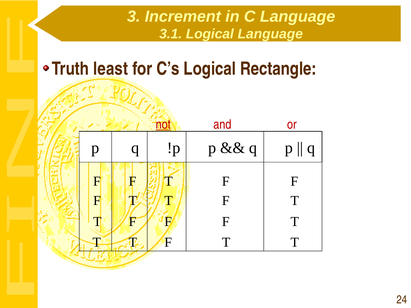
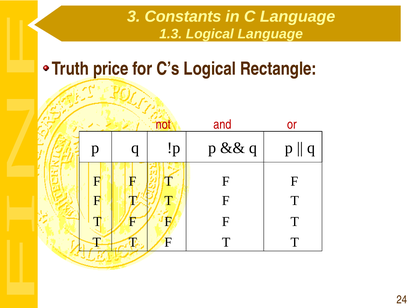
Increment: Increment -> Constants
3.1: 3.1 -> 1.3
least: least -> price
not underline: present -> none
